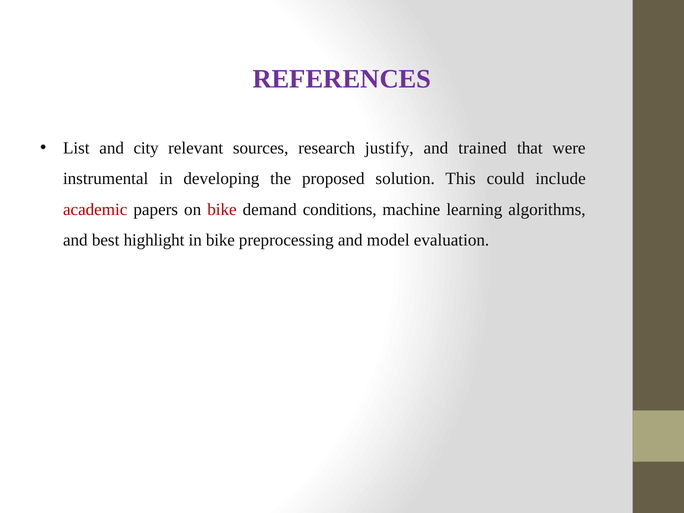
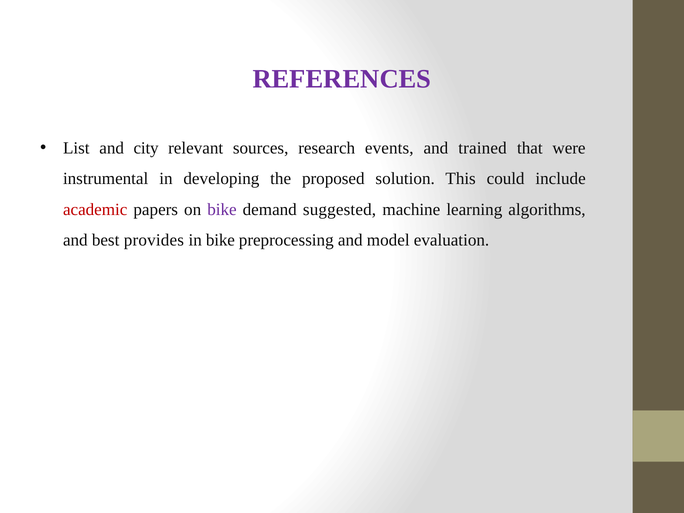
justify: justify -> events
bike at (222, 210) colour: red -> purple
conditions: conditions -> suggested
highlight: highlight -> provides
